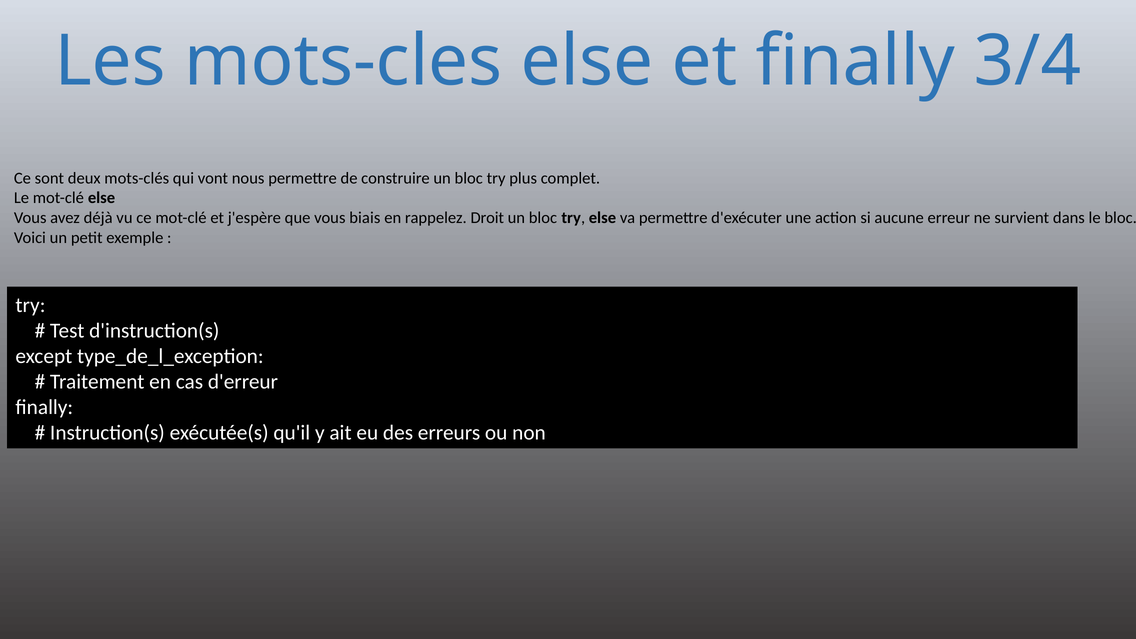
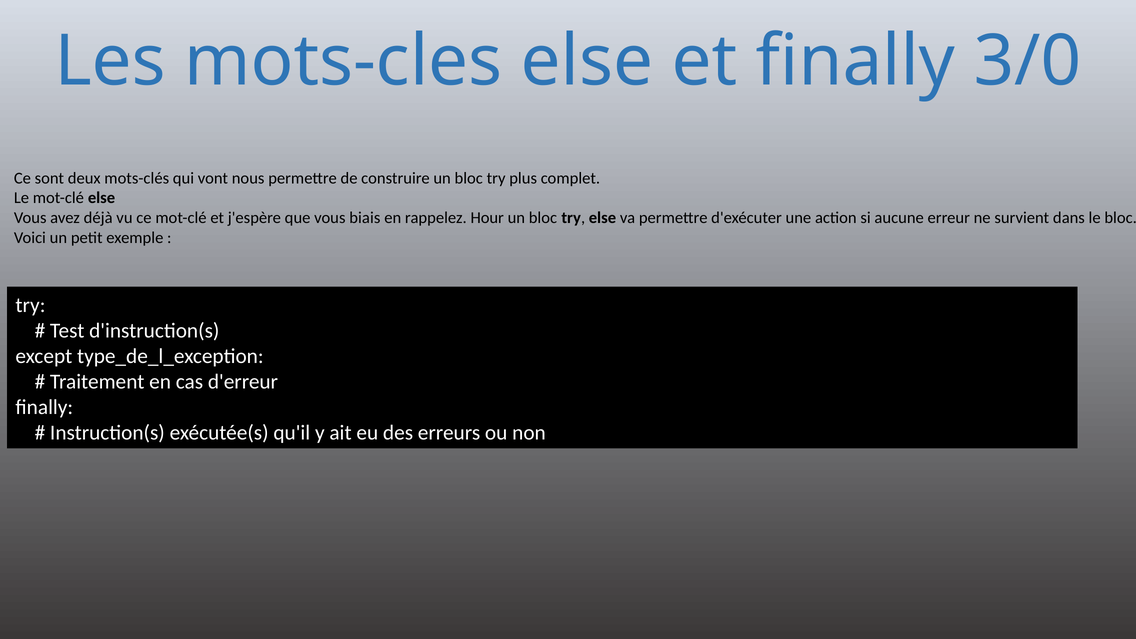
3/4: 3/4 -> 3/0
Droit: Droit -> Hour
